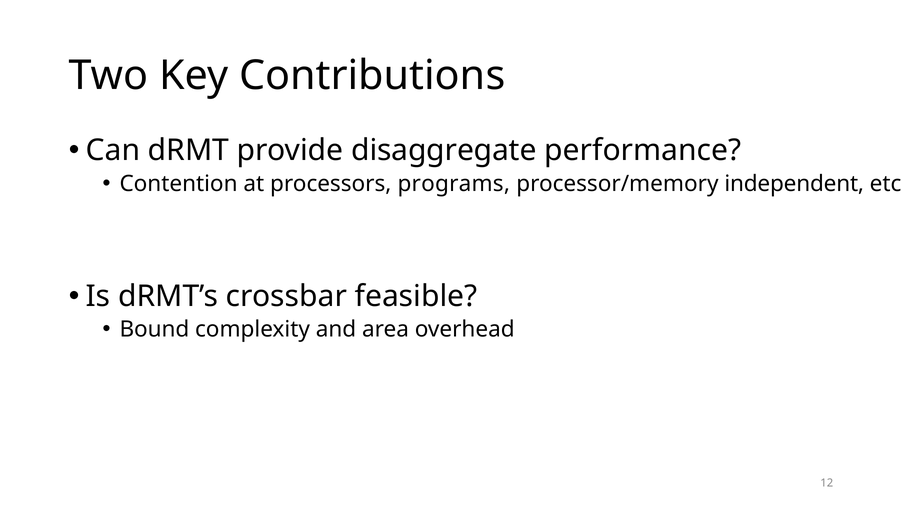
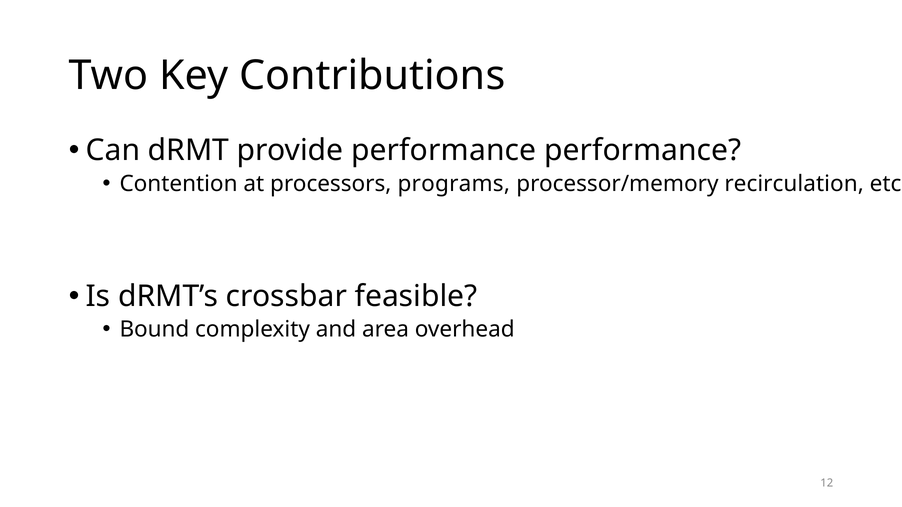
provide disaggregate: disaggregate -> performance
independent: independent -> recirculation
